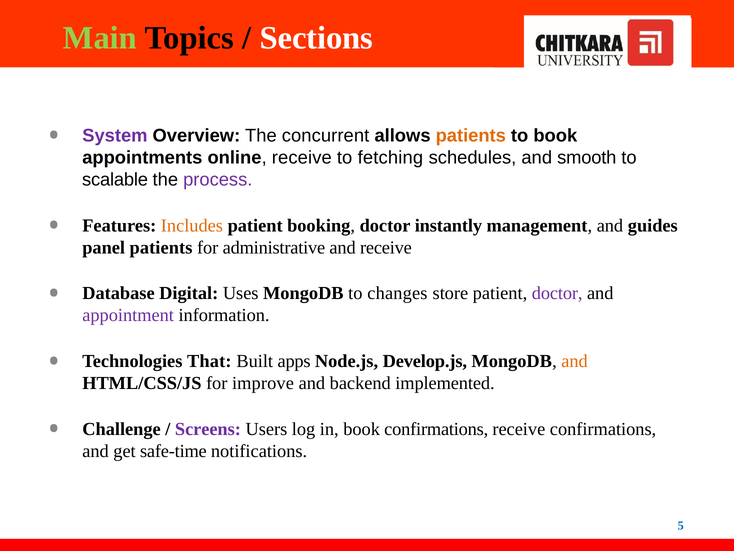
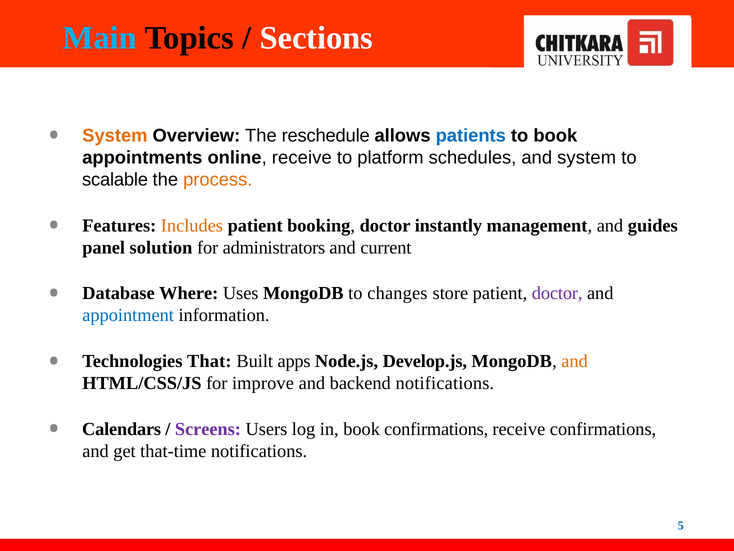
Main colour: light green -> light blue
System at (115, 135) colour: purple -> orange
concurrent: concurrent -> reschedule
patients at (471, 135) colour: orange -> blue
fetching: fetching -> platform
and smooth: smooth -> system
process colour: purple -> orange
panel patients: patients -> solution
administrative: administrative -> administrators
and receive: receive -> current
Digital: Digital -> Where
appointment colour: purple -> blue
backend implemented: implemented -> notifications
Challenge: Challenge -> Calendars
safe-time: safe-time -> that-time
